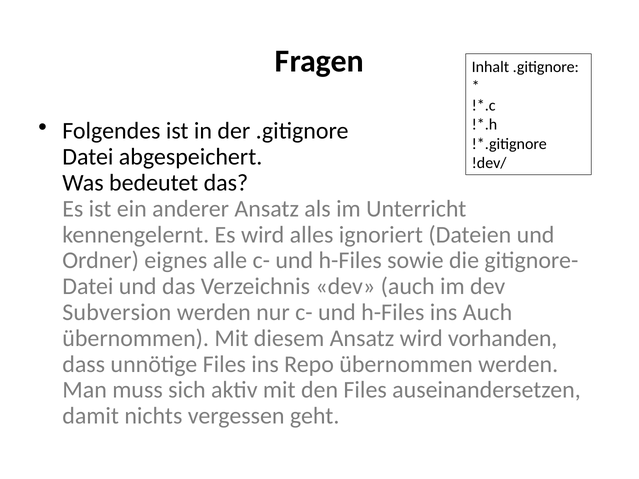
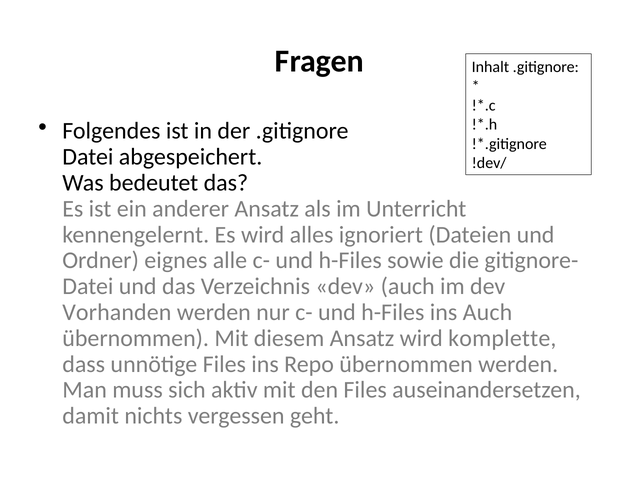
Subversion: Subversion -> Vorhanden
vorhanden: vorhanden -> komplette
